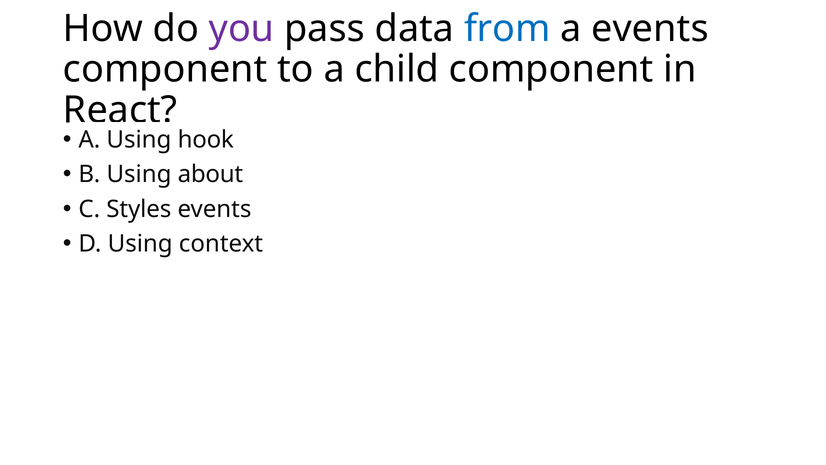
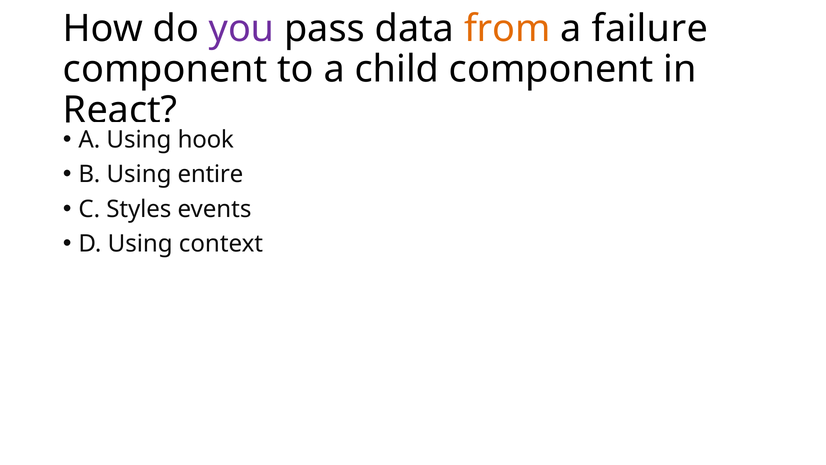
from colour: blue -> orange
a events: events -> failure
about: about -> entire
